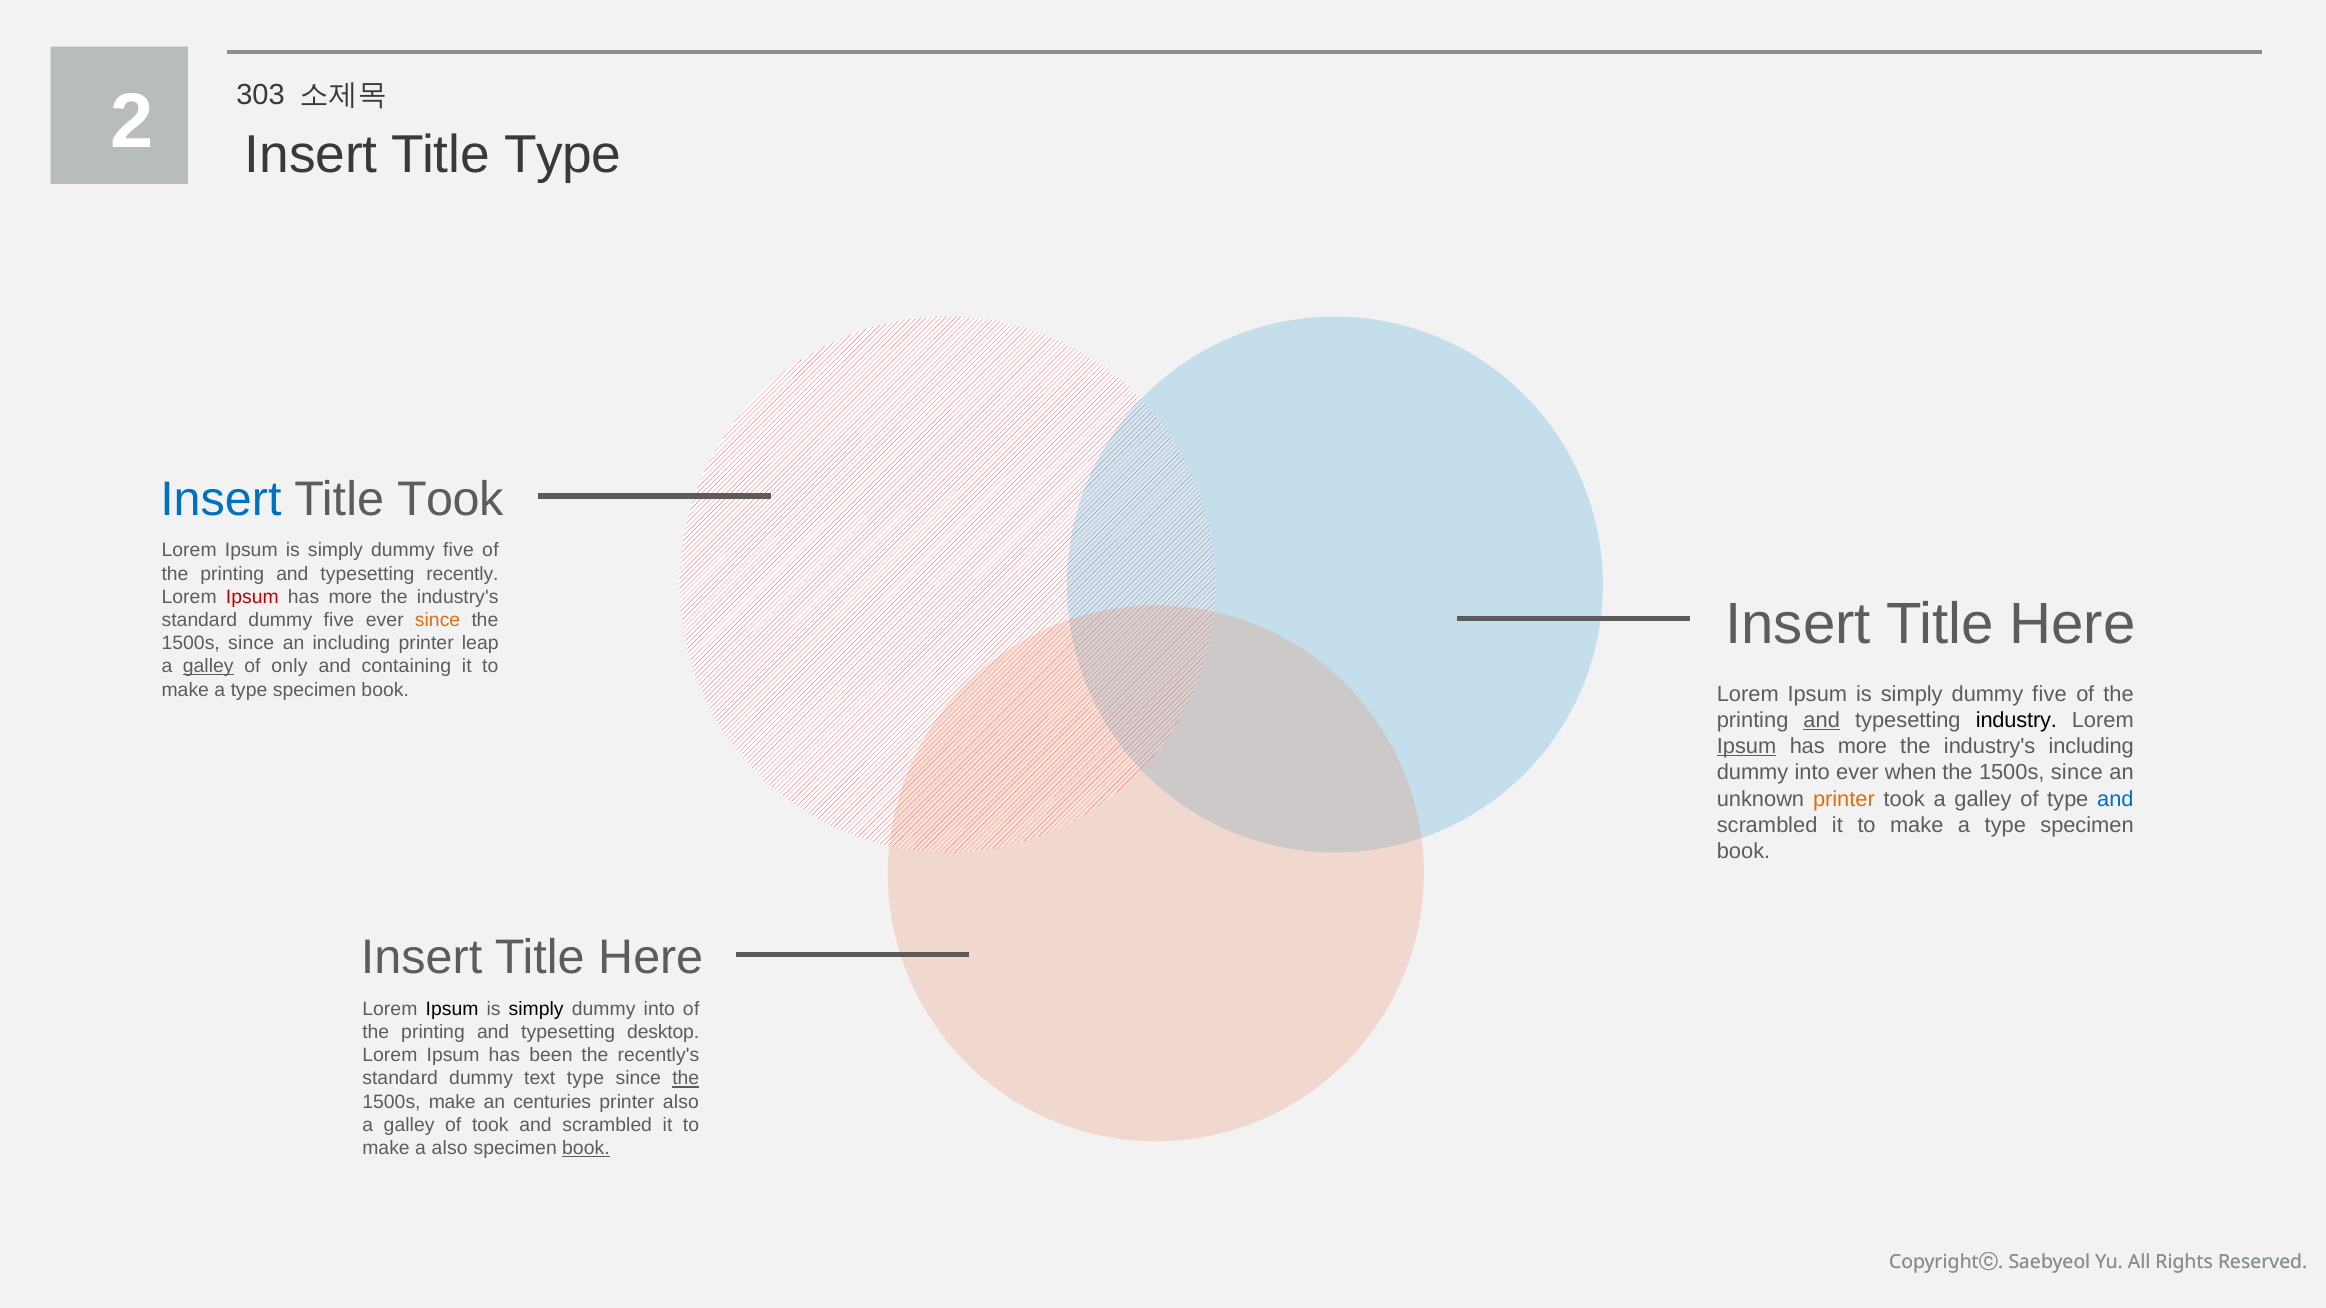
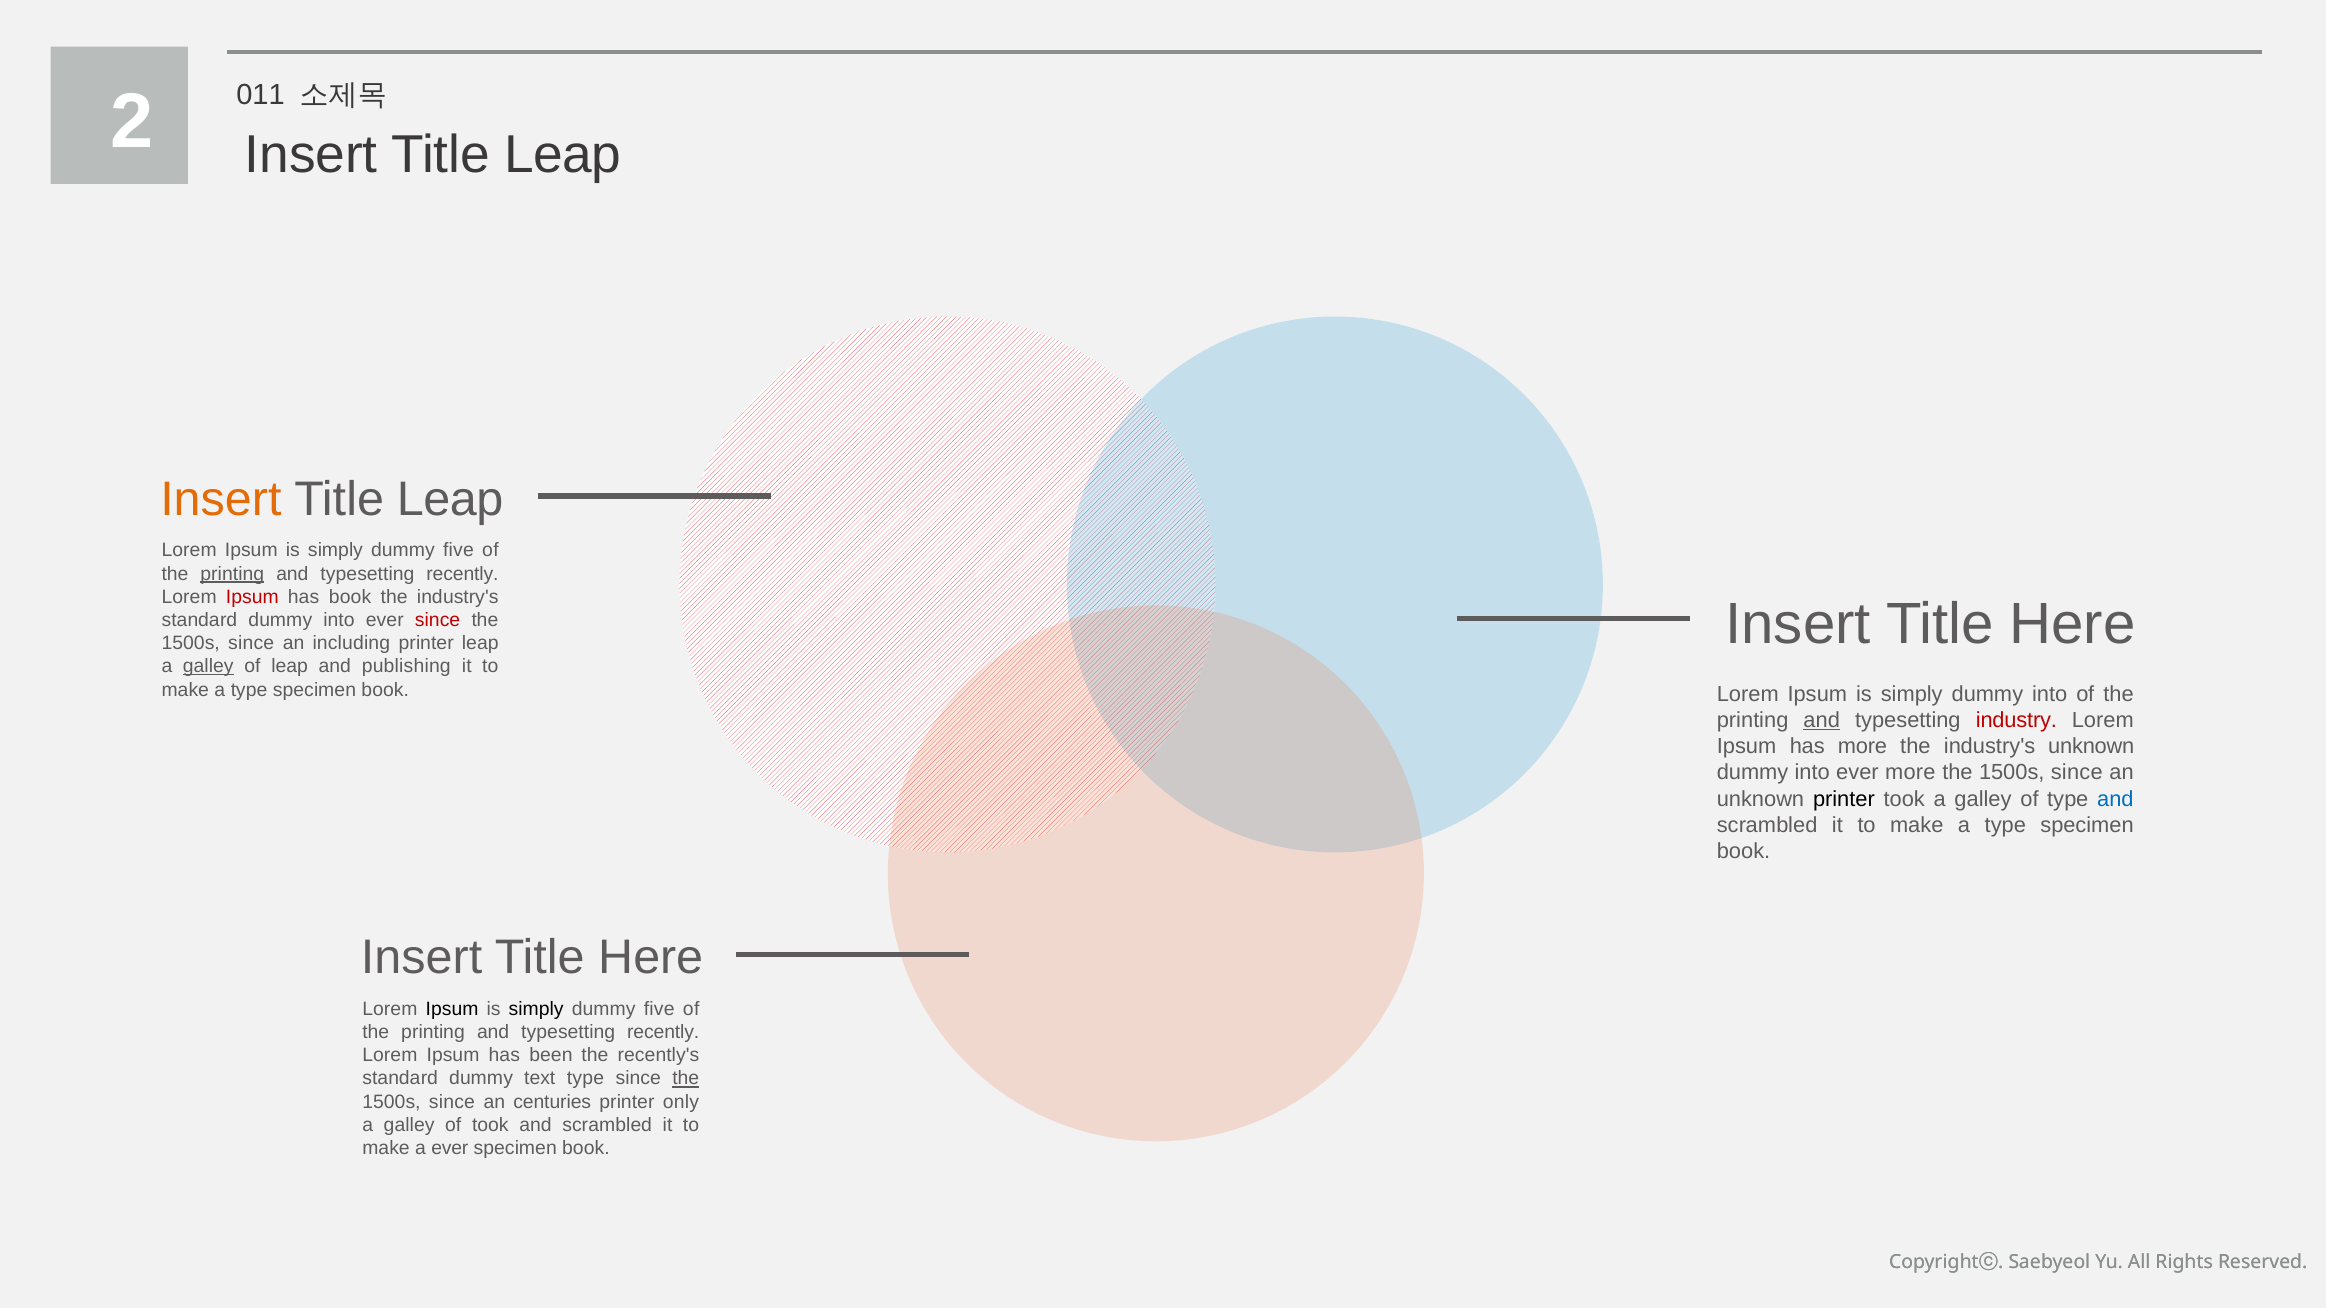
303: 303 -> 011
Type at (562, 155): Type -> Leap
Insert at (221, 499) colour: blue -> orange
Took at (450, 499): Took -> Leap
printing at (232, 574) underline: none -> present
more at (350, 597): more -> book
standard dummy five: five -> into
since at (438, 620) colour: orange -> red
of only: only -> leap
containing: containing -> publishing
five at (2050, 694): five -> into
industry colour: black -> red
Ipsum at (1747, 747) underline: present -> none
industry's including: including -> unknown
ever when: when -> more
printer at (1844, 799) colour: orange -> black
into at (659, 1009): into -> five
desktop at (663, 1032): desktop -> recently
make at (452, 1102): make -> since
printer also: also -> only
a also: also -> ever
book at (586, 1149) underline: present -> none
